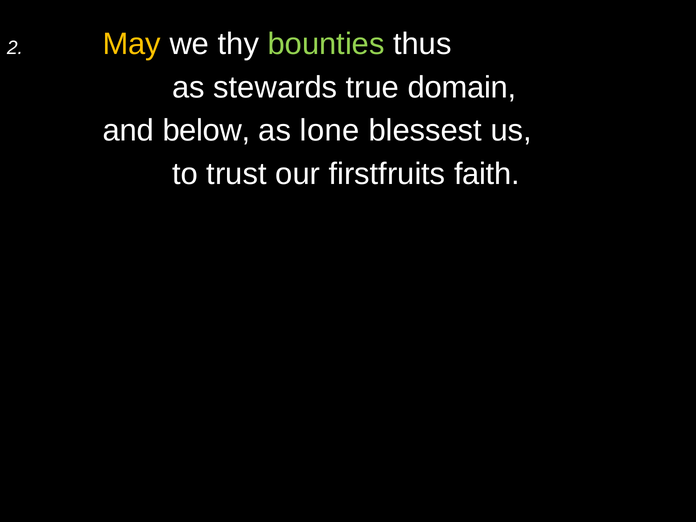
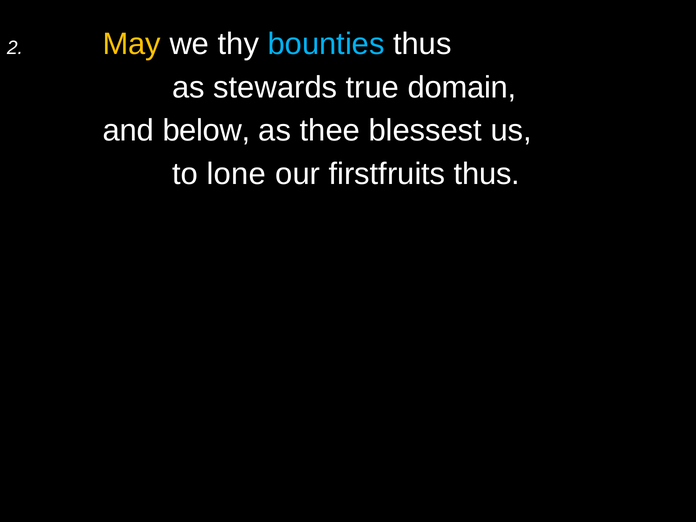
bounties colour: light green -> light blue
lone: lone -> thee
trust: trust -> lone
firstfruits faith: faith -> thus
